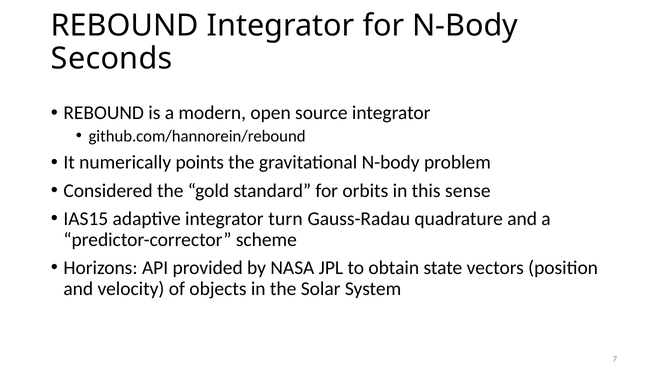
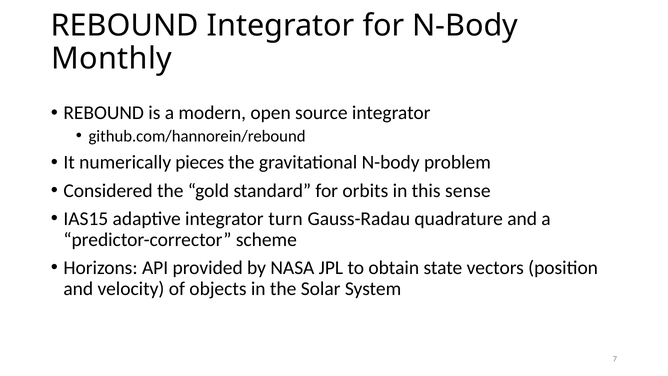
Seconds: Seconds -> Monthly
points: points -> pieces
